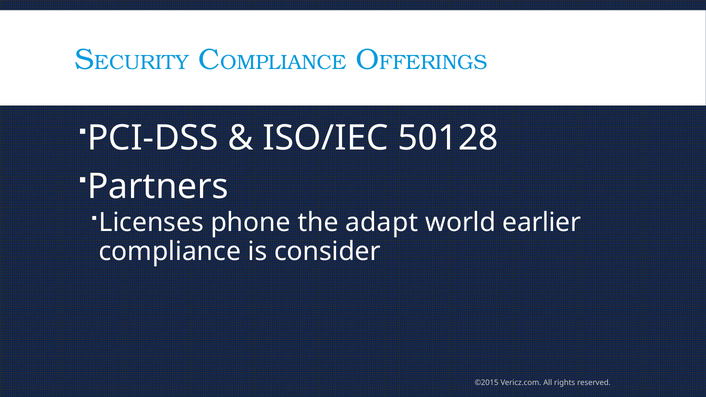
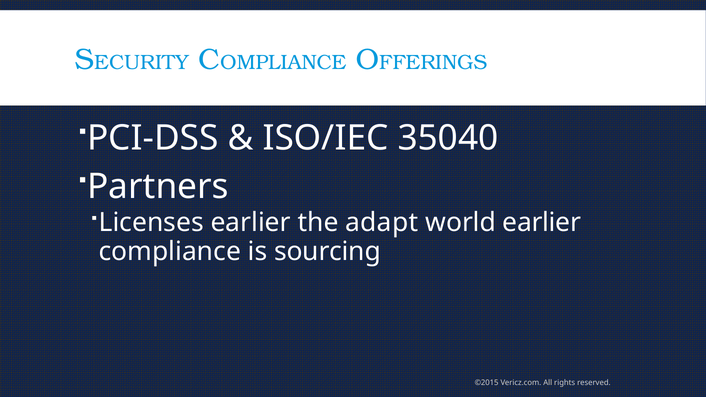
50128: 50128 -> 35040
Licenses phone: phone -> earlier
consider: consider -> sourcing
